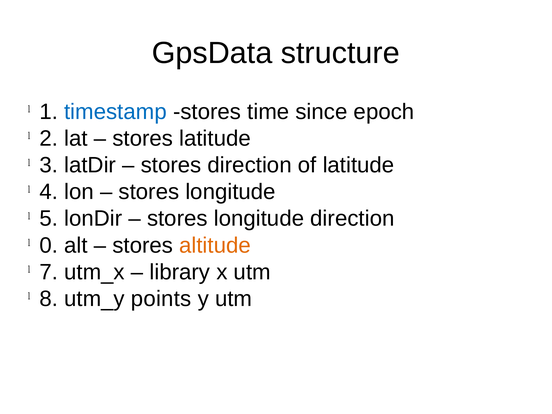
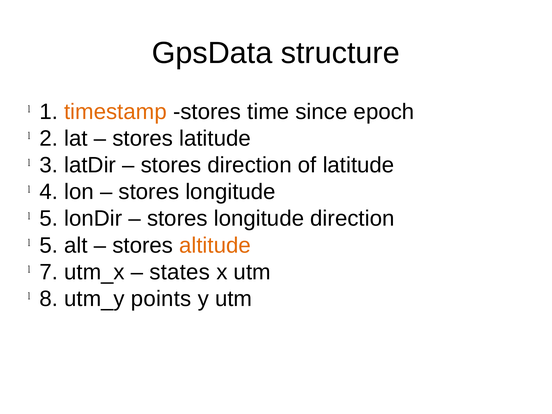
timestamp colour: blue -> orange
0 at (49, 245): 0 -> 5
library: library -> states
